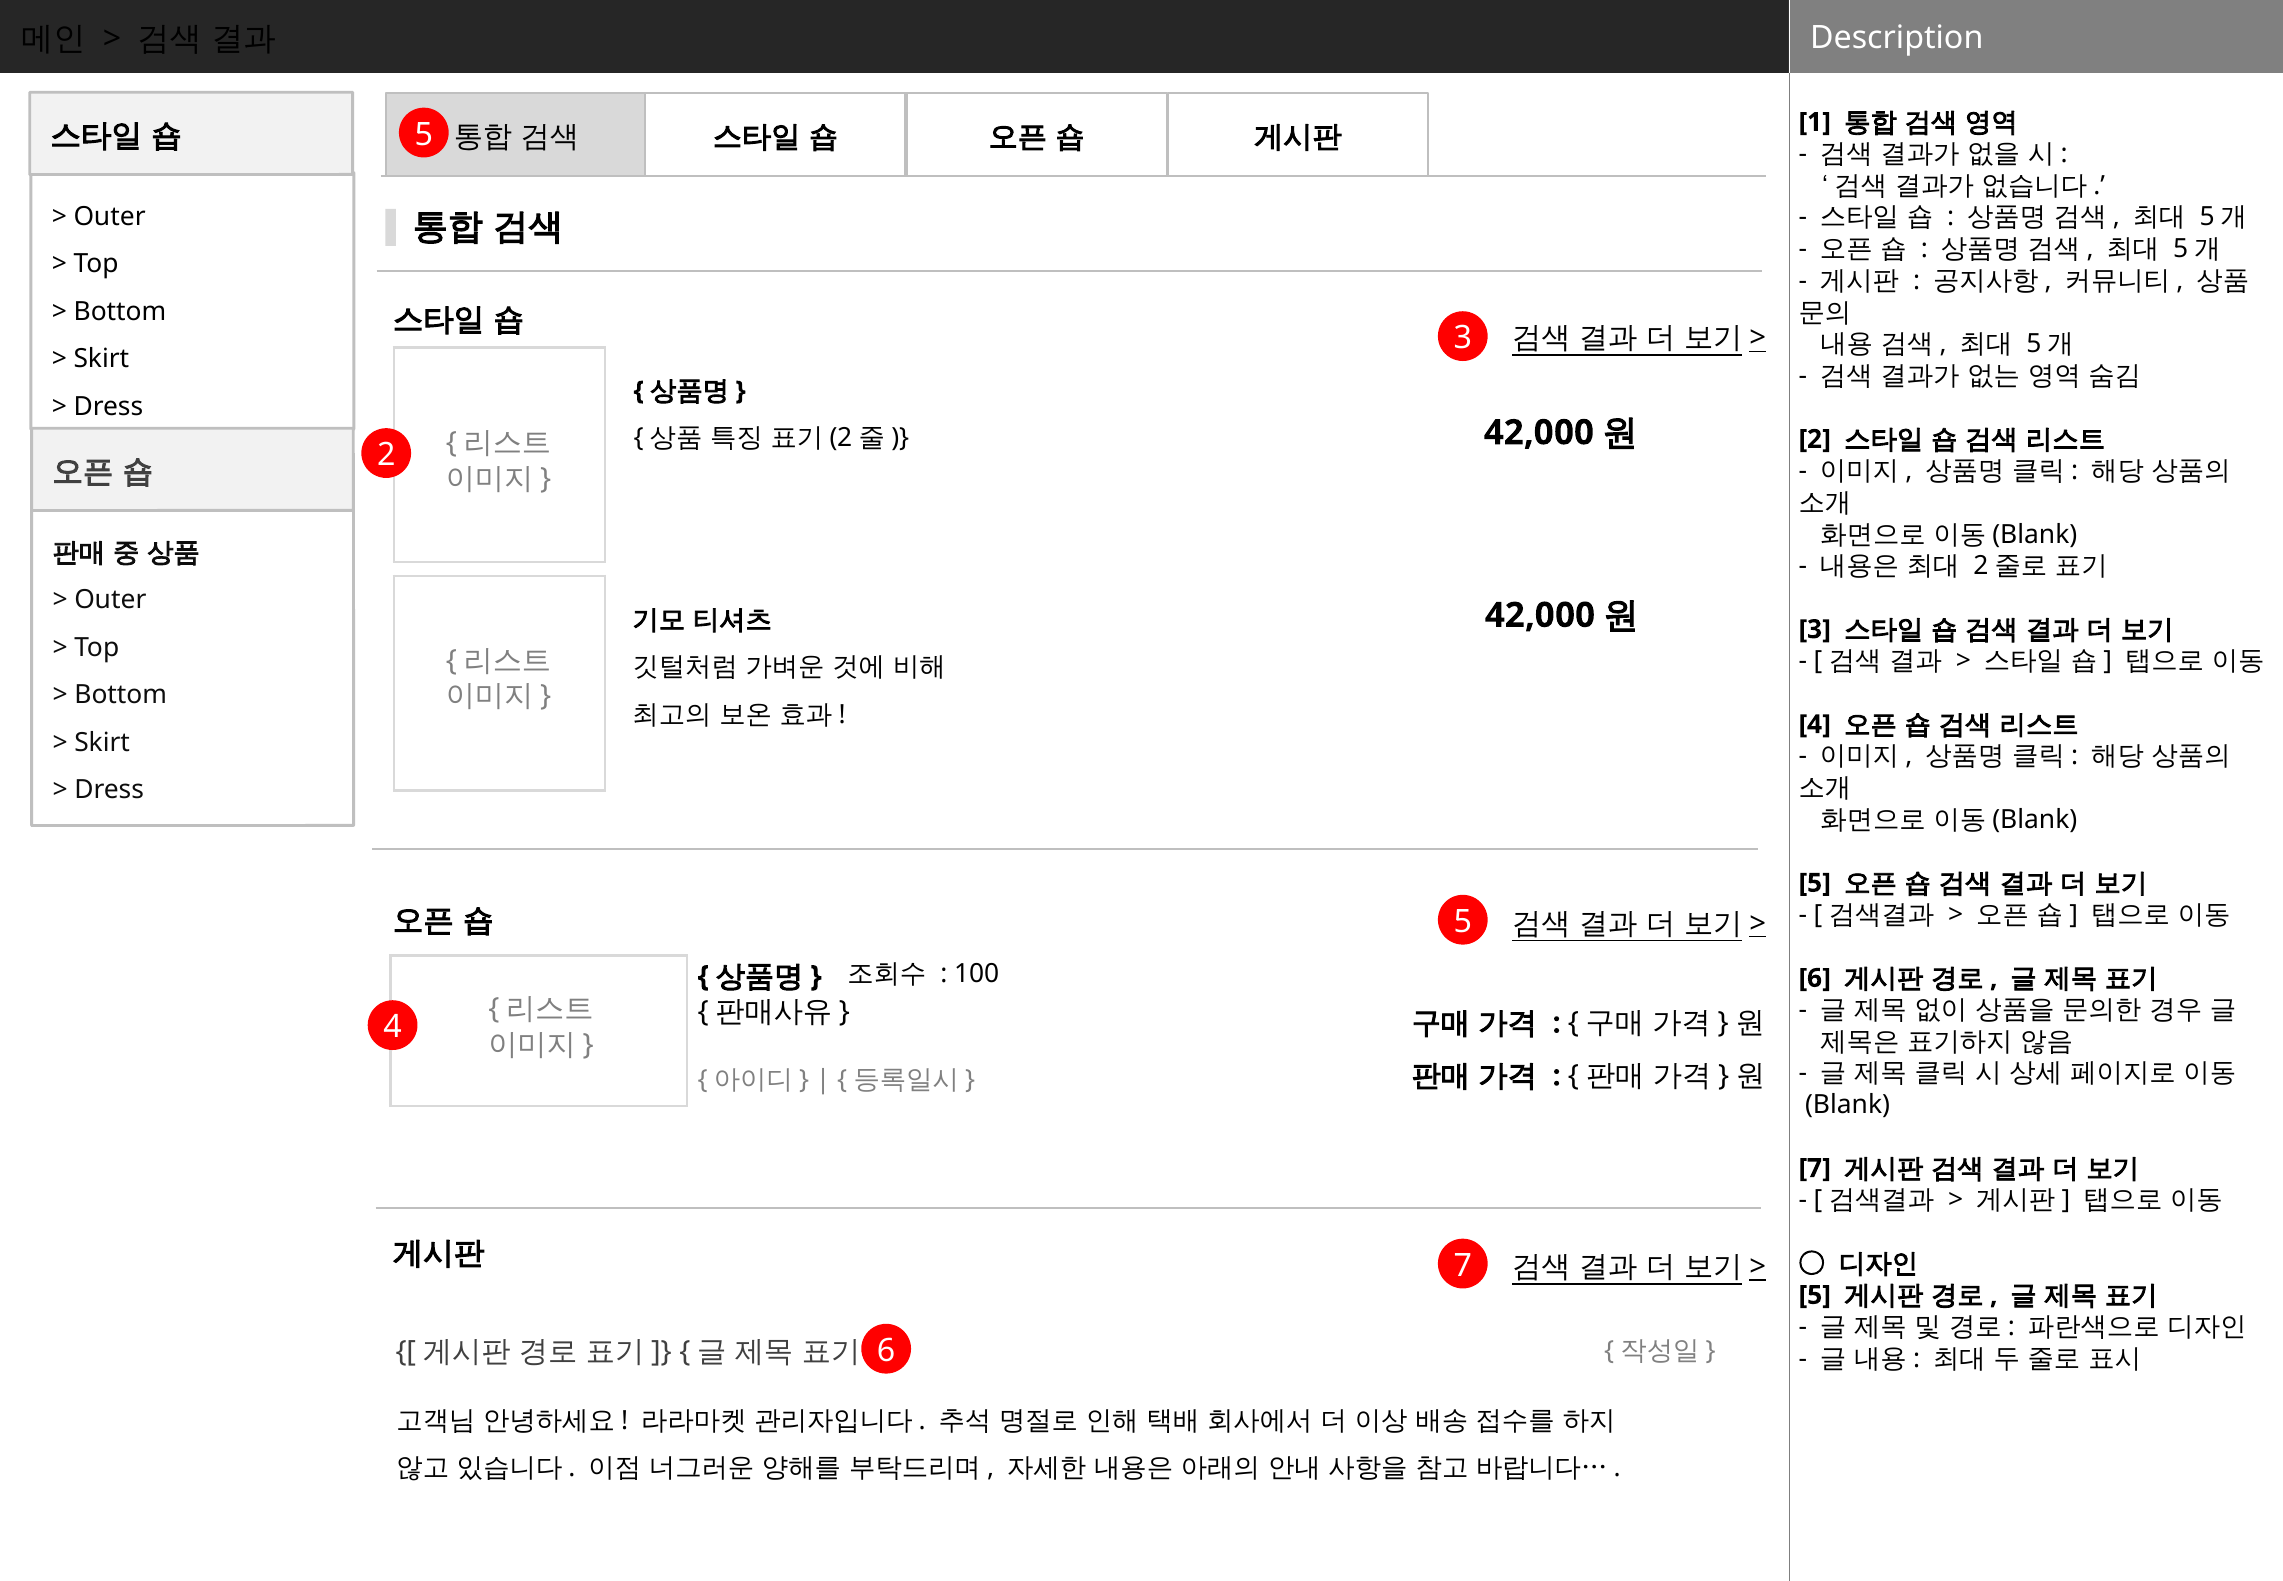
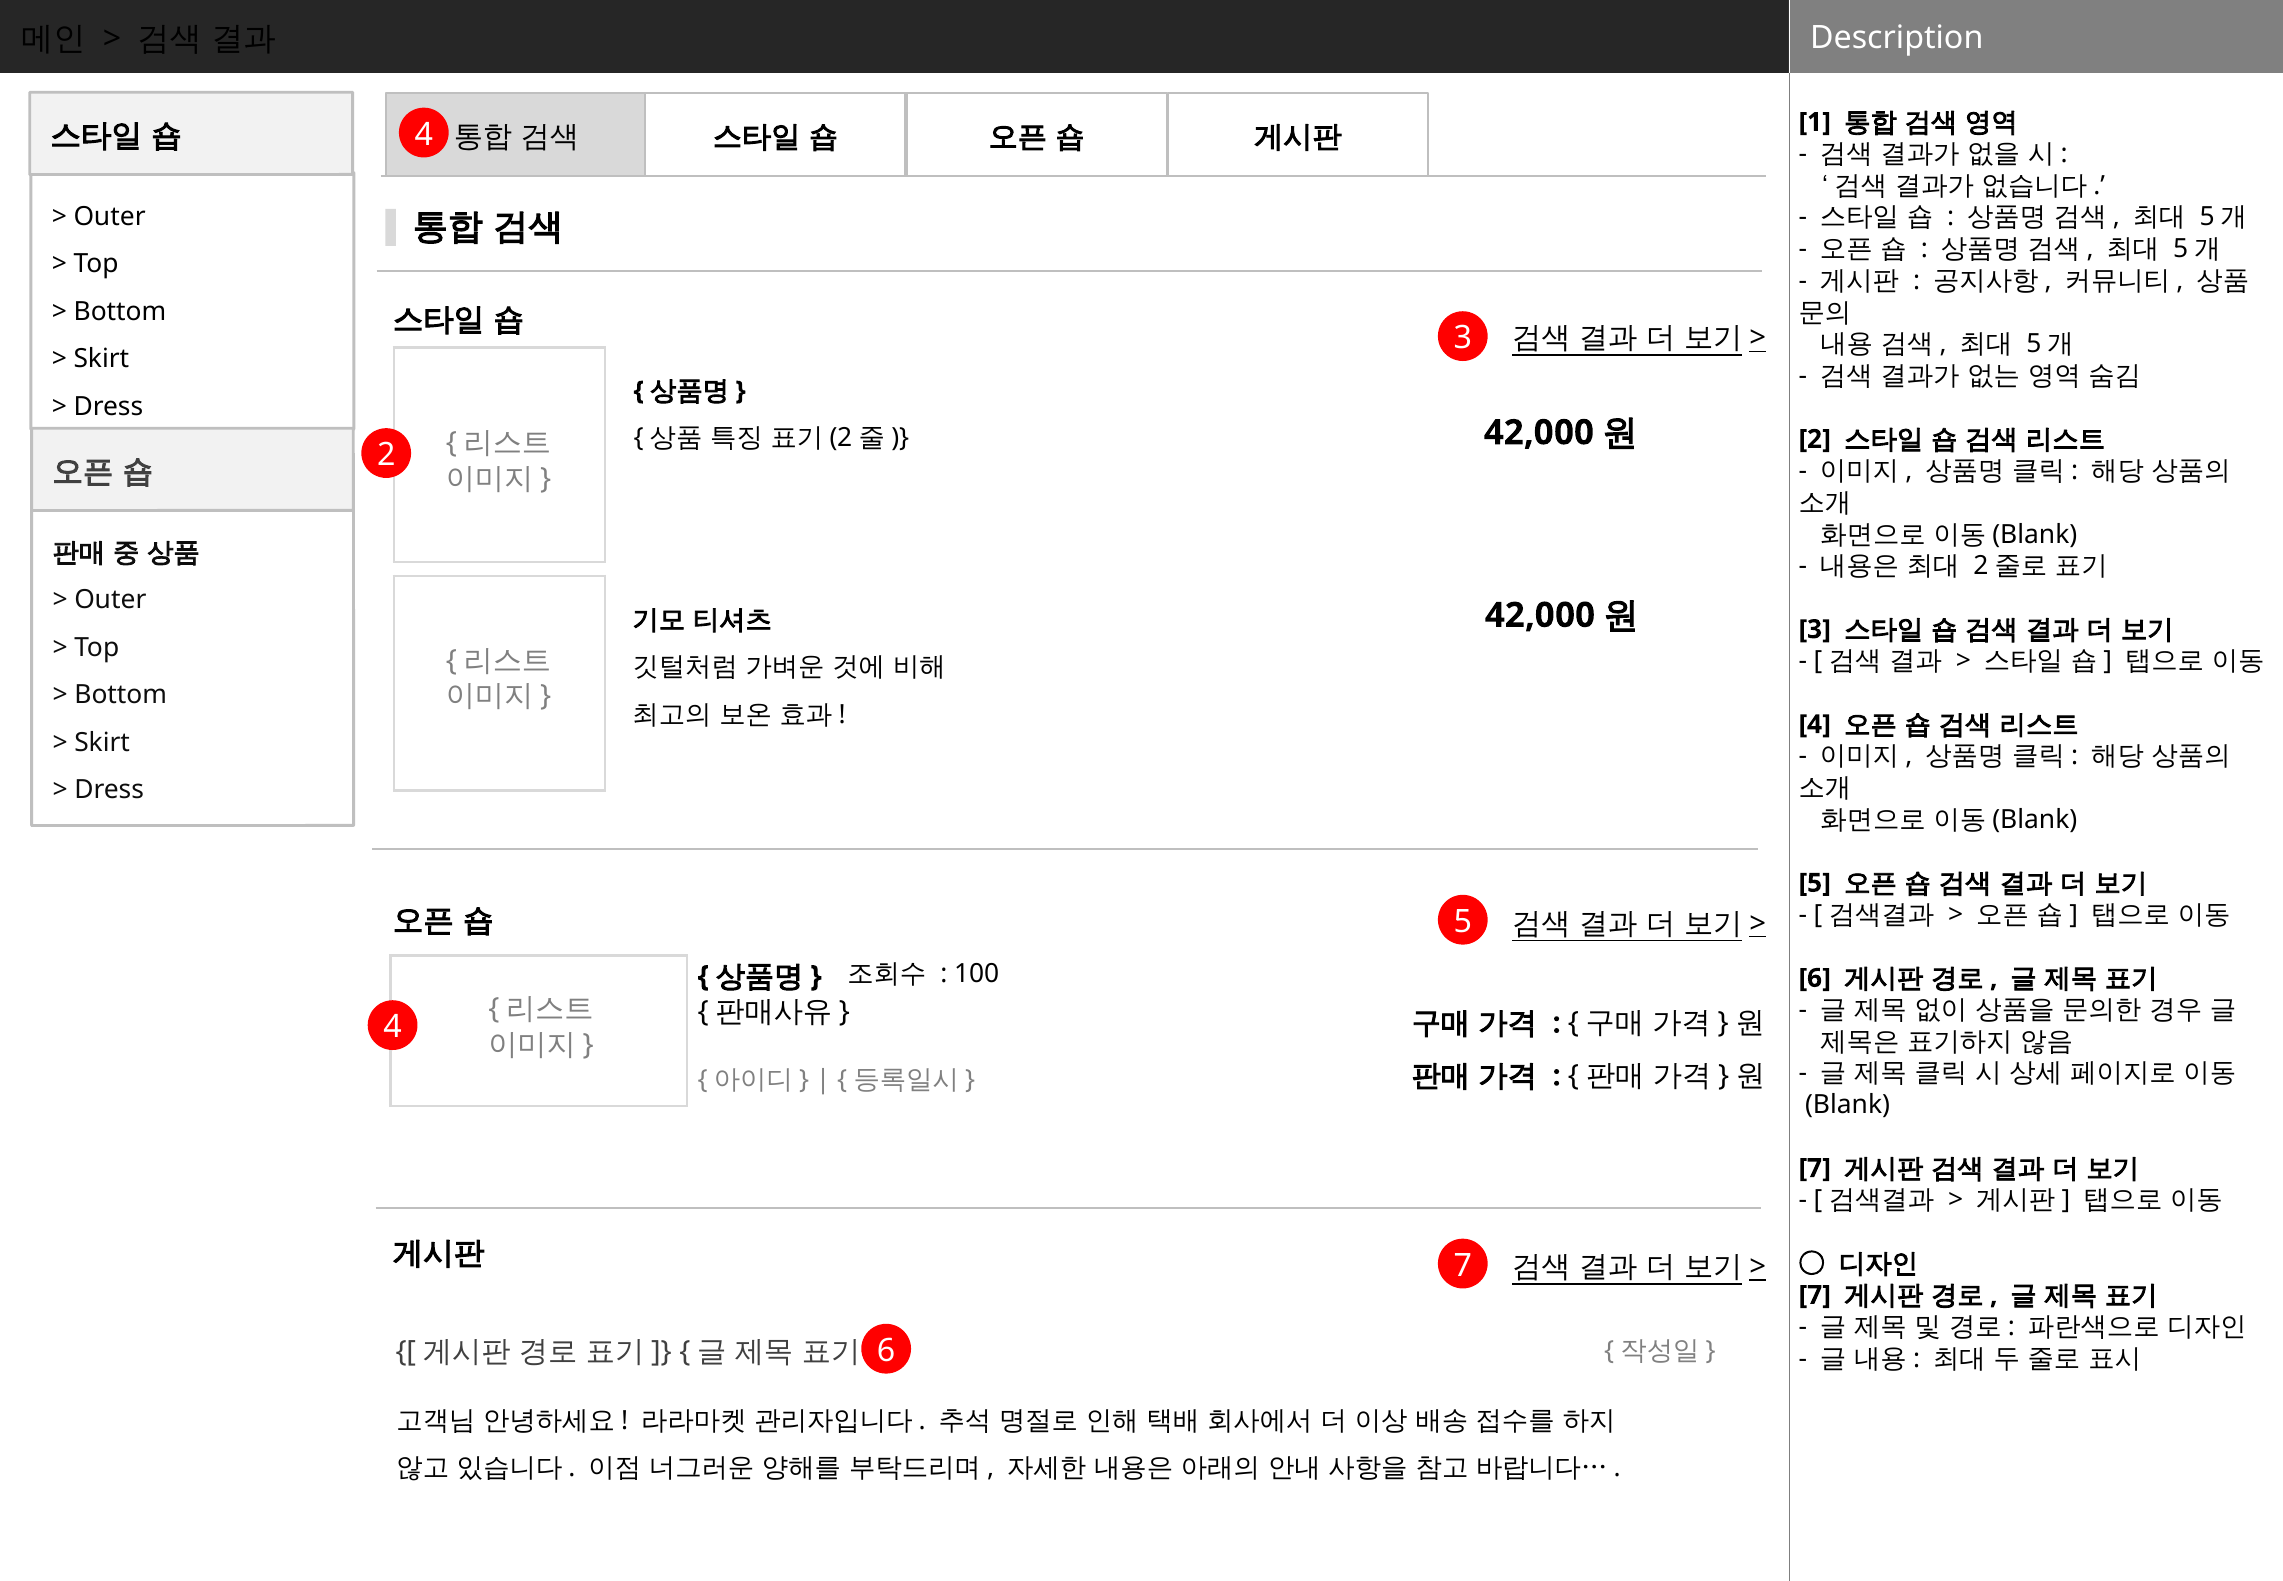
5 at (424, 135): 5 -> 4
5 at (1815, 1295): 5 -> 7
